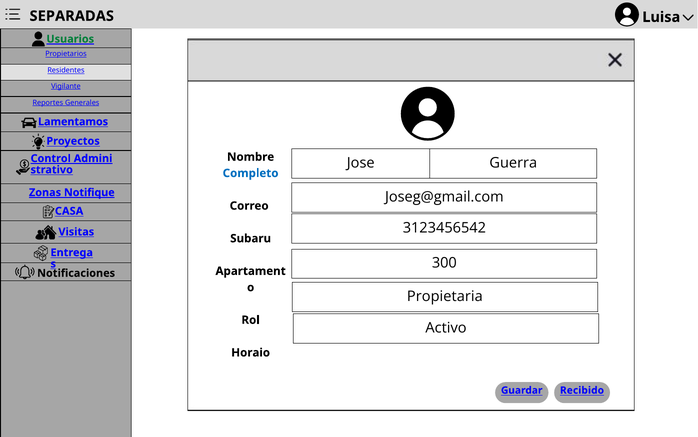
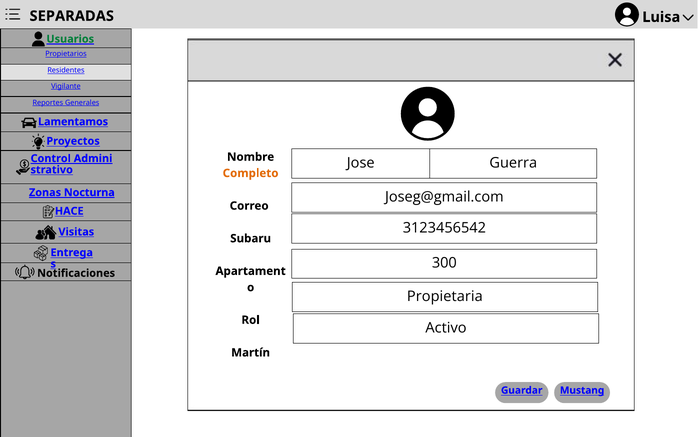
Completo colour: blue -> orange
Notifique: Notifique -> Nocturna
CASA: CASA -> HACE
Horaio: Horaio -> Martín
Recibido: Recibido -> Mustang
